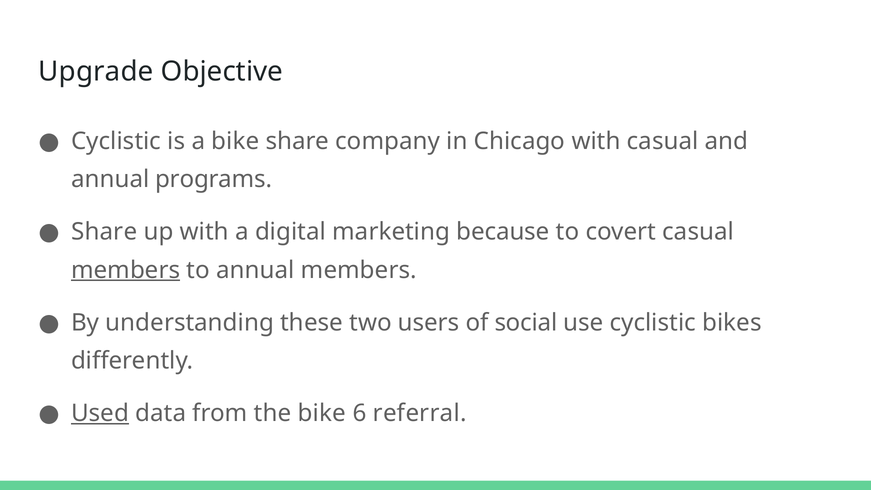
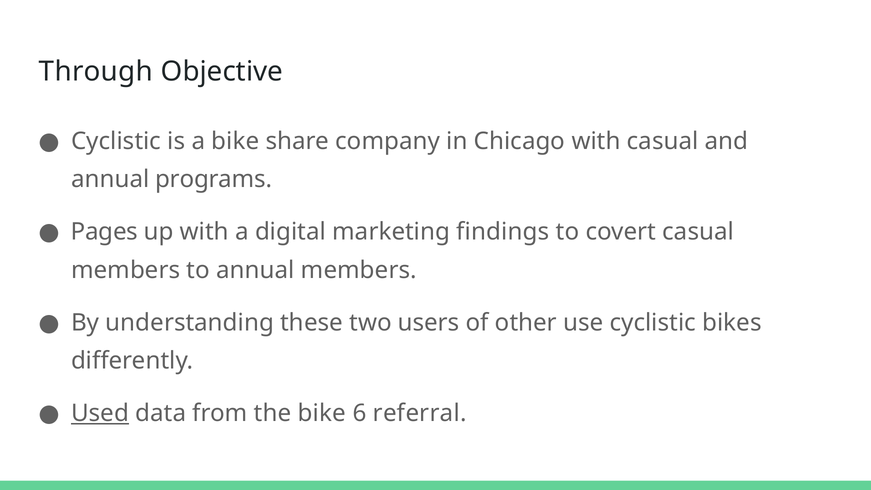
Upgrade: Upgrade -> Through
Share at (104, 232): Share -> Pages
because: because -> findings
members at (126, 270) underline: present -> none
social: social -> other
